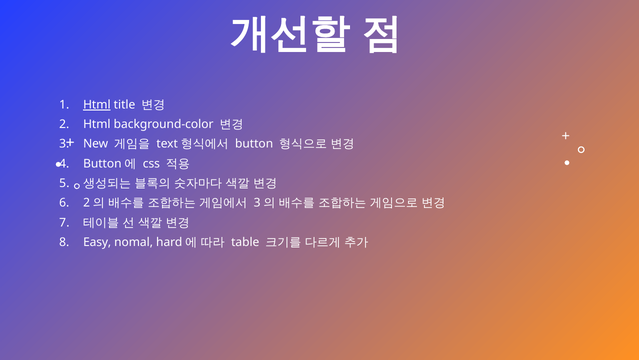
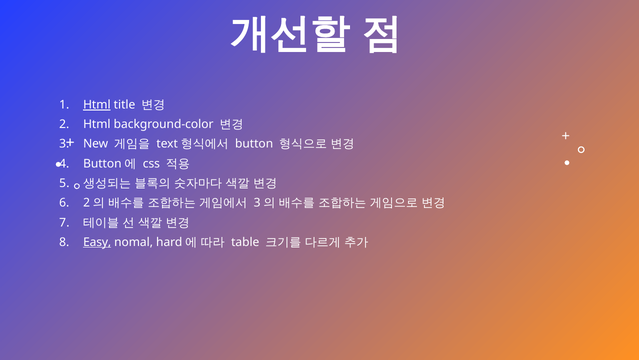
Easy underline: none -> present
